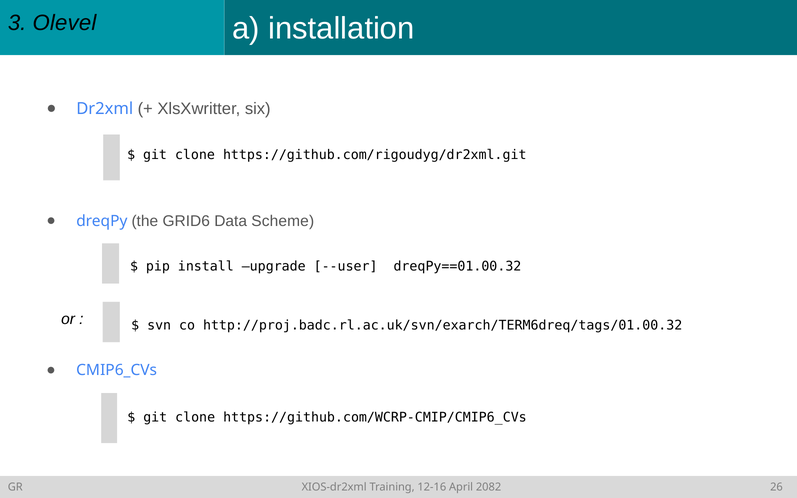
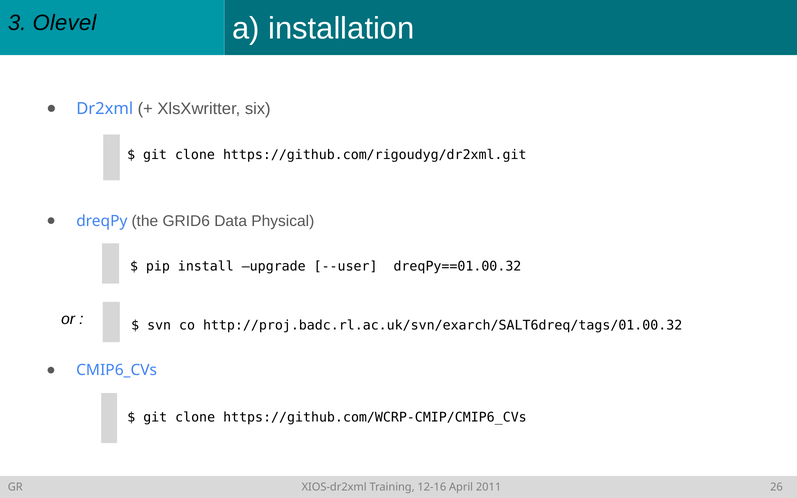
Scheme: Scheme -> Physical
http://proj.badc.rl.ac.uk/svn/exarch/TERM6dreq/tags/01.00.32: http://proj.badc.rl.ac.uk/svn/exarch/TERM6dreq/tags/01.00.32 -> http://proj.badc.rl.ac.uk/svn/exarch/SALT6dreq/tags/01.00.32
2082: 2082 -> 2011
